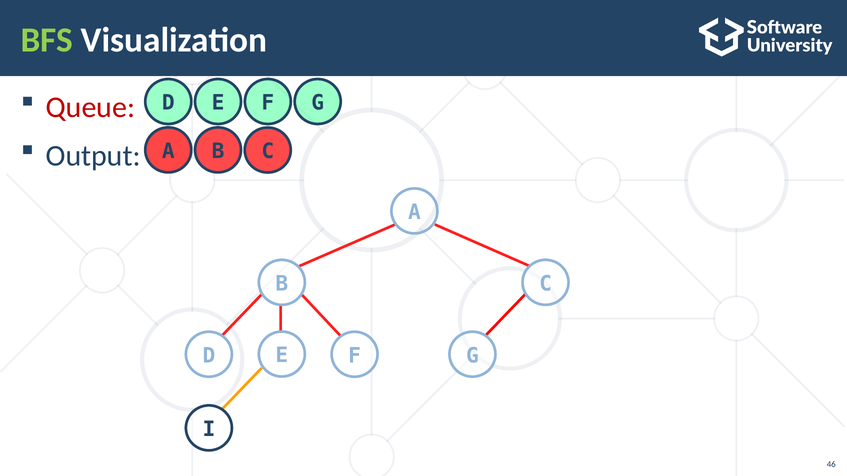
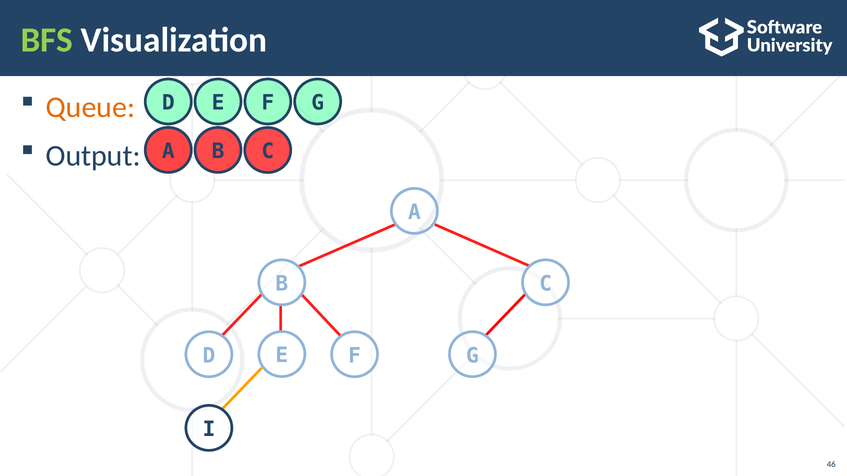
Queue colour: red -> orange
